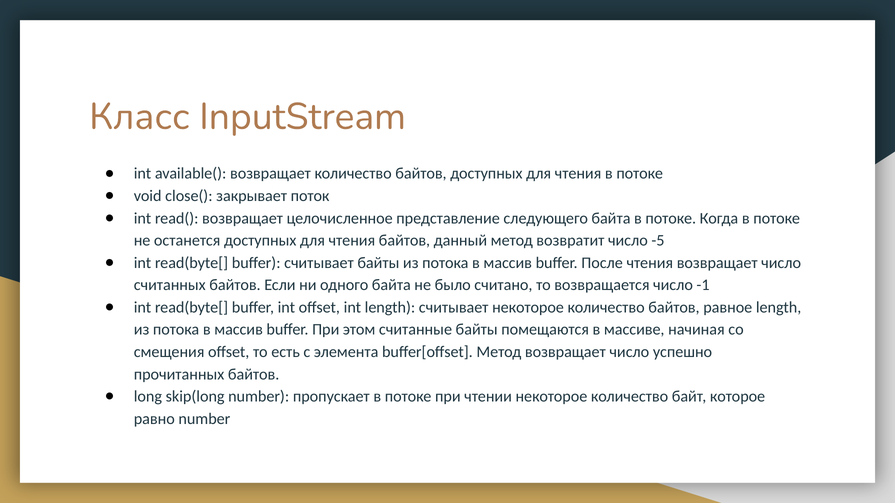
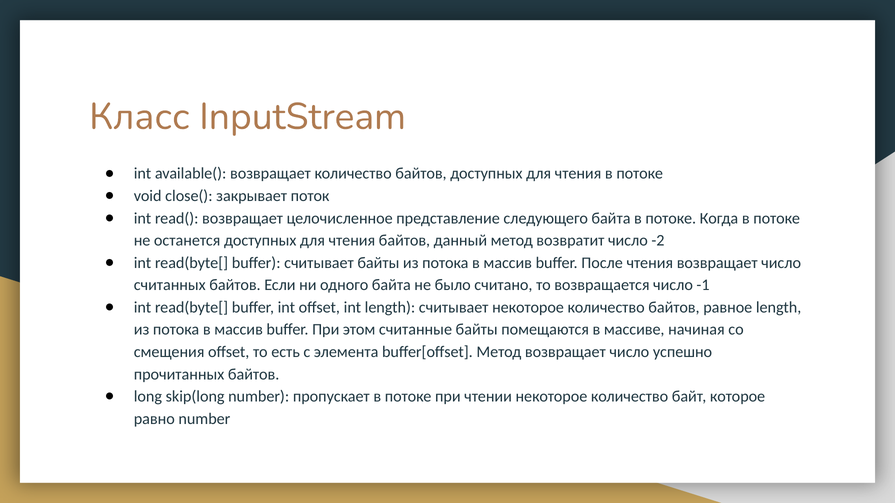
-5: -5 -> -2
